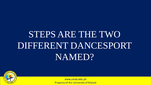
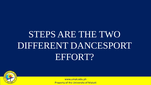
NAMED: NAMED -> EFFORT
